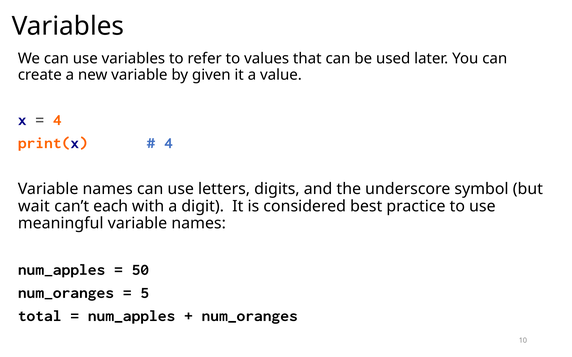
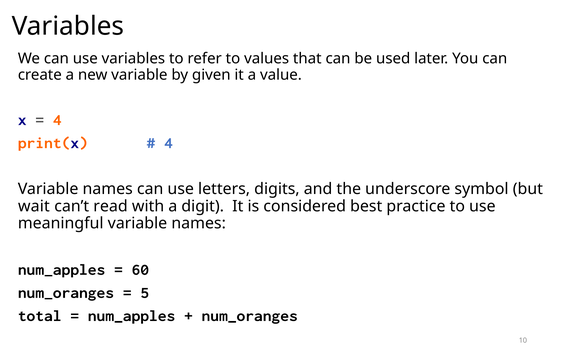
each: each -> read
50: 50 -> 60
